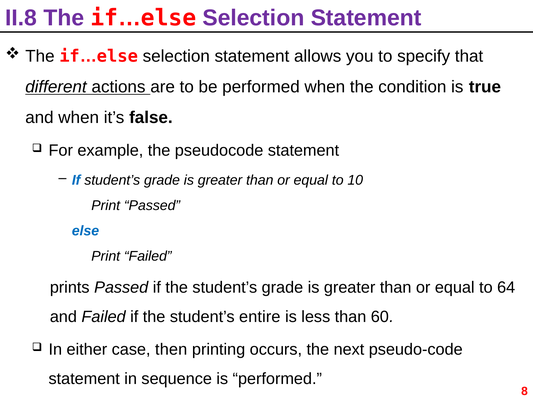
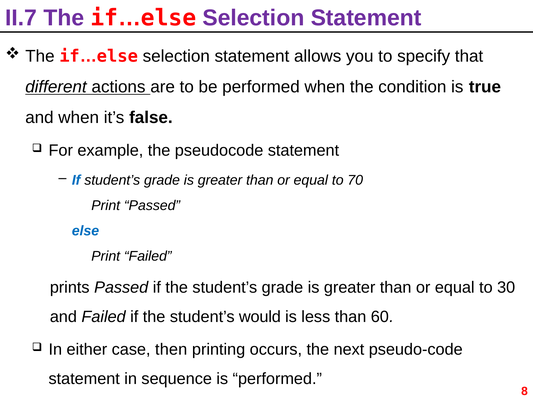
II.8: II.8 -> II.7
10: 10 -> 70
64: 64 -> 30
entire: entire -> would
